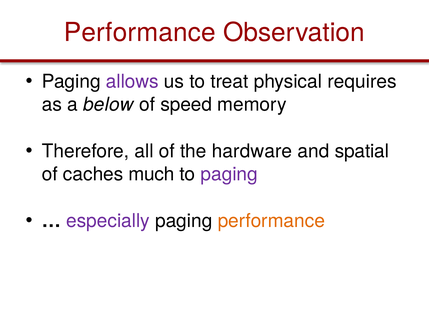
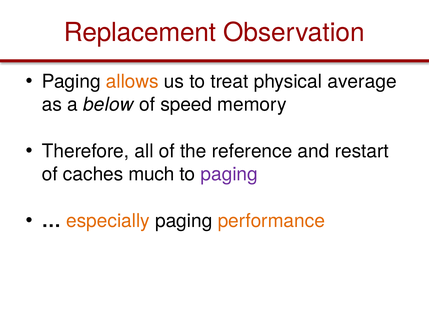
Performance at (140, 33): Performance -> Replacement
allows colour: purple -> orange
requires: requires -> average
hardware: hardware -> reference
spatial: spatial -> restart
especially colour: purple -> orange
